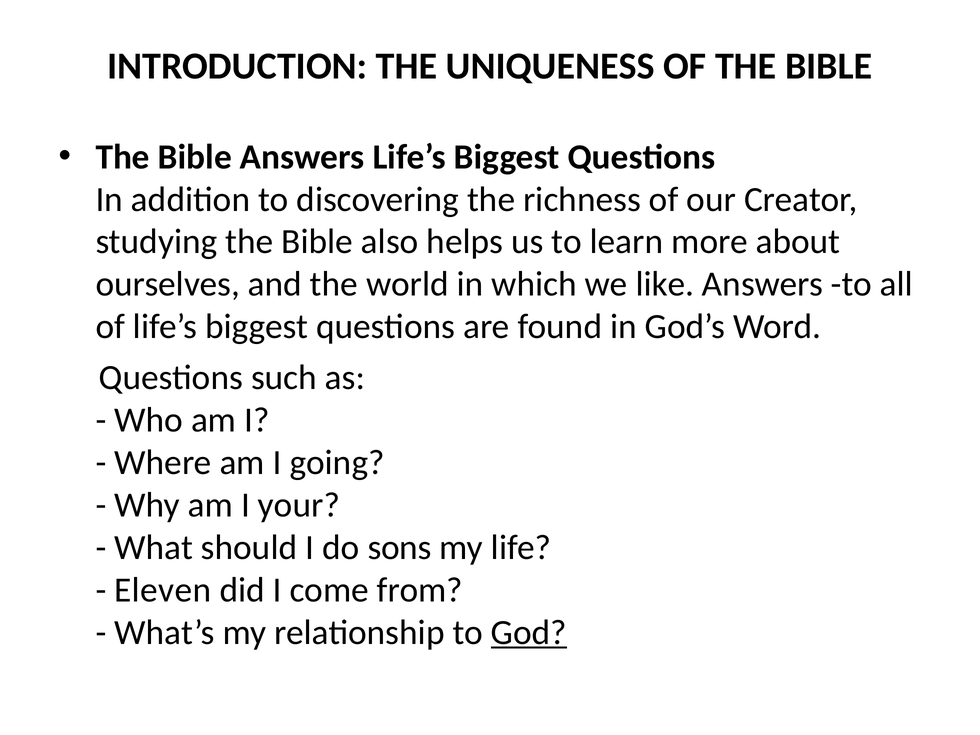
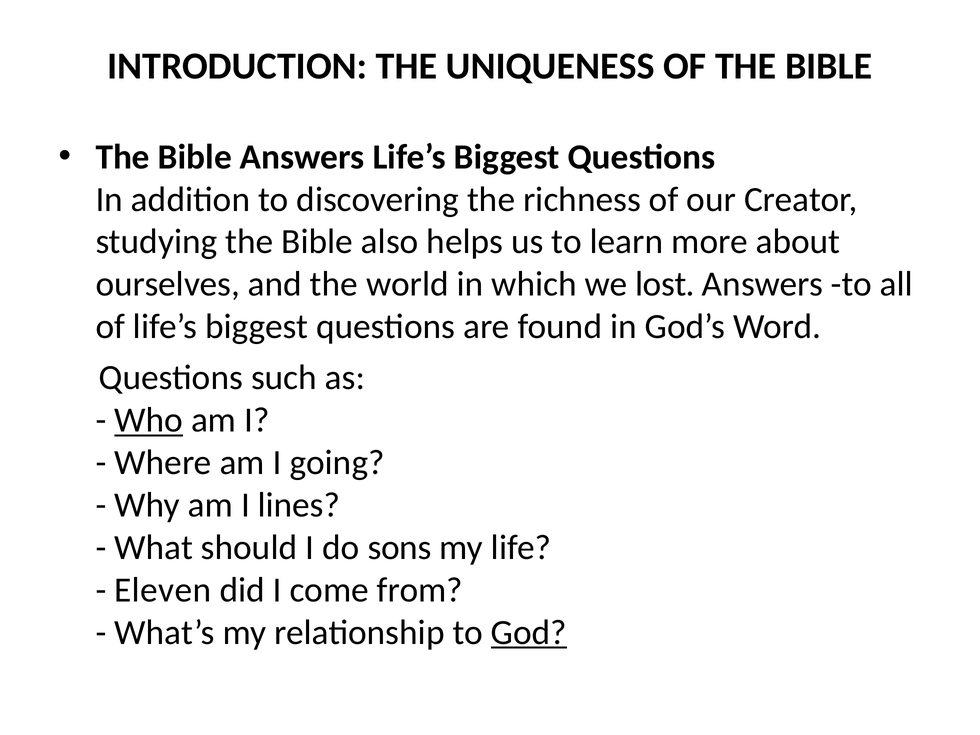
like: like -> lost
Who underline: none -> present
your: your -> lines
